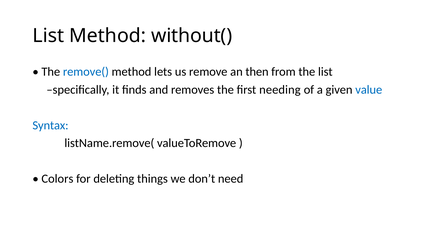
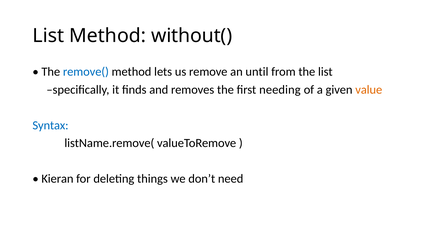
then: then -> until
value colour: blue -> orange
Colors: Colors -> Kieran
